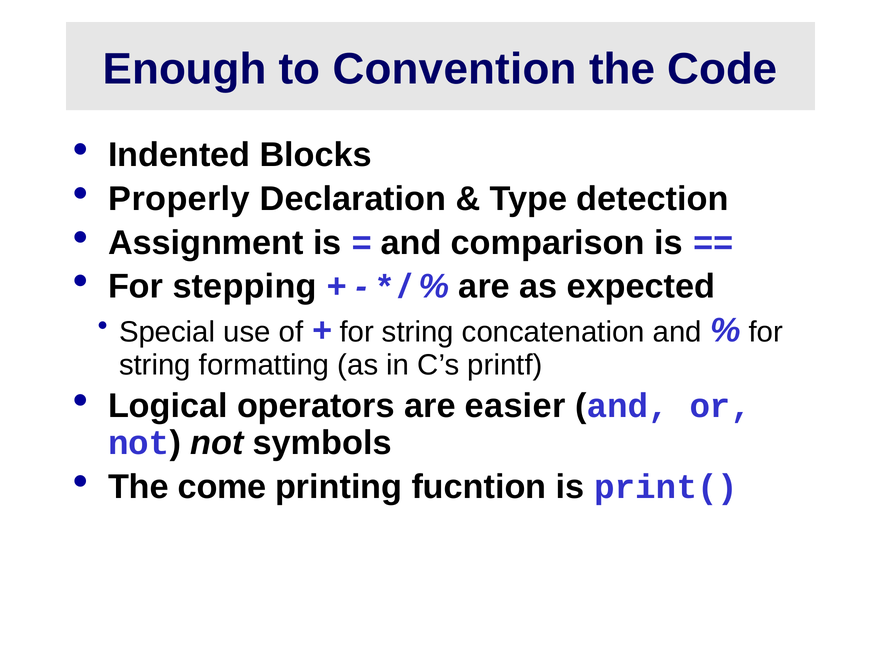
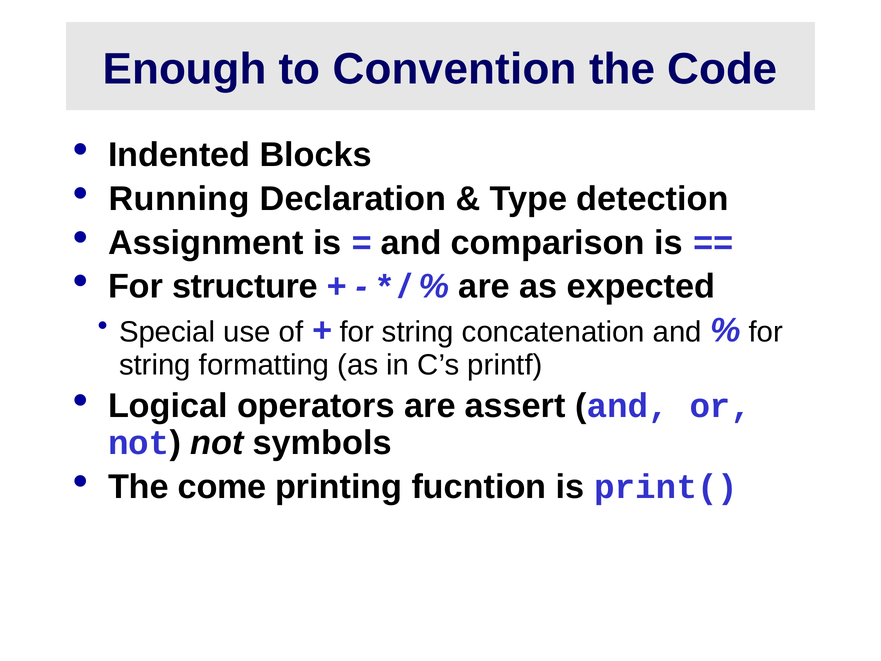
Properly: Properly -> Running
stepping: stepping -> structure
easier: easier -> assert
